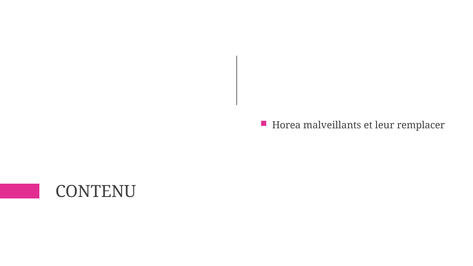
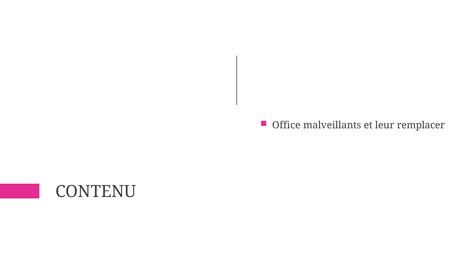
Horea: Horea -> Office
